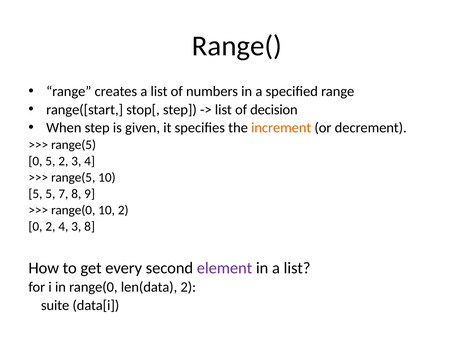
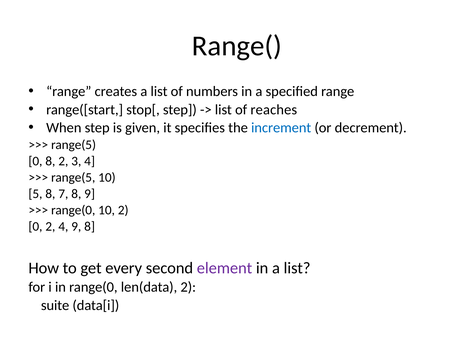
decision: decision -> reaches
increment colour: orange -> blue
0 5: 5 -> 8
5 5: 5 -> 8
4 3: 3 -> 9
